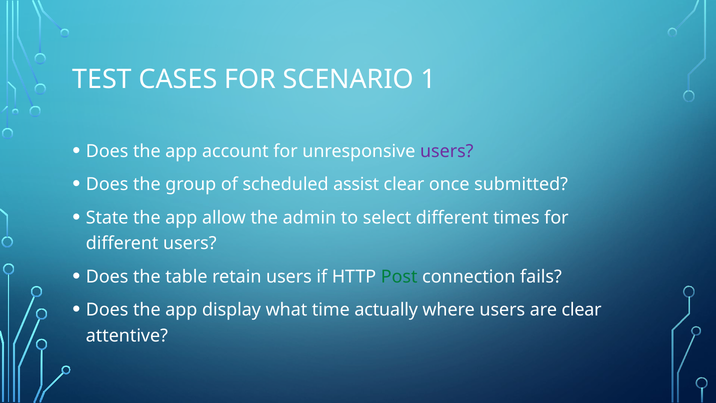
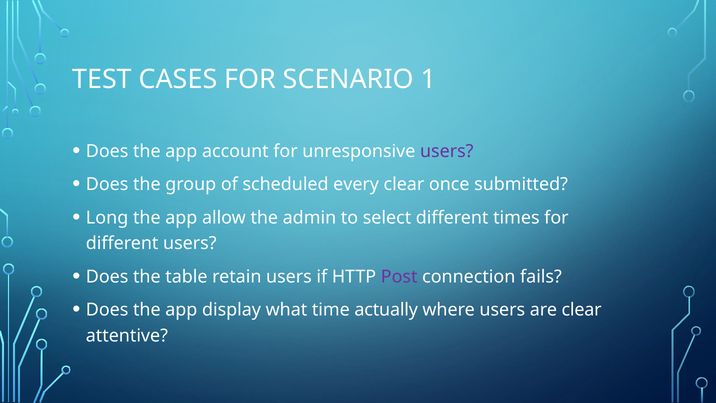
assist: assist -> every
State: State -> Long
Post colour: green -> purple
